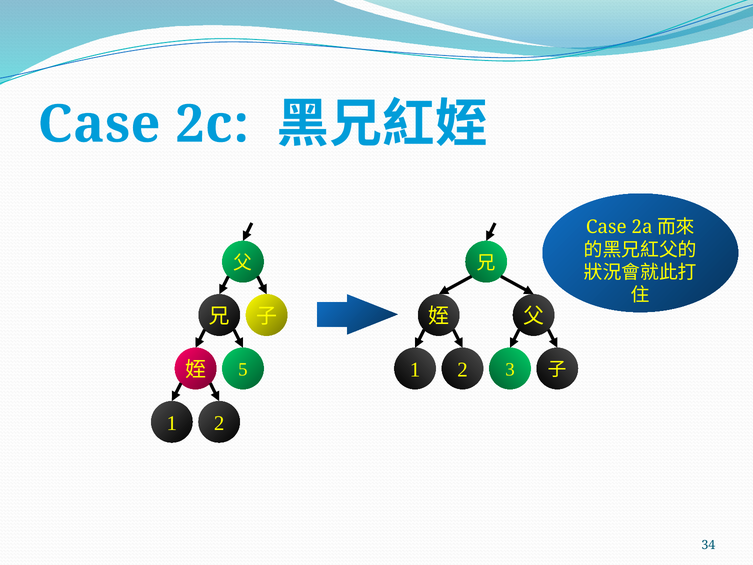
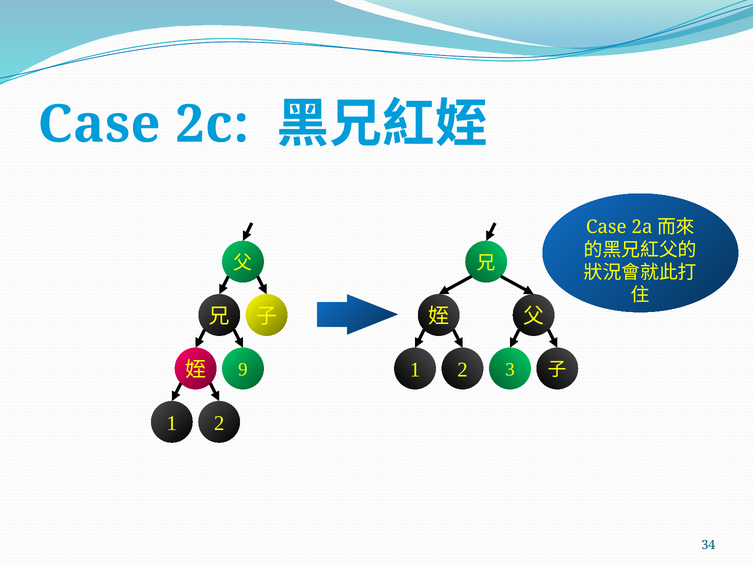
5: 5 -> 9
